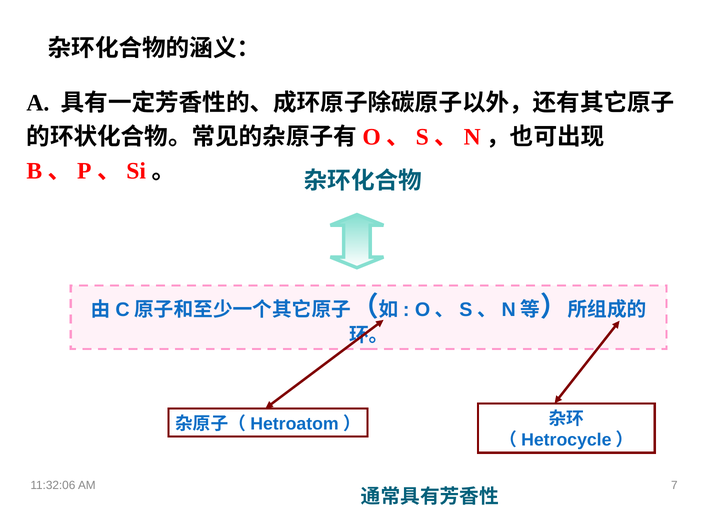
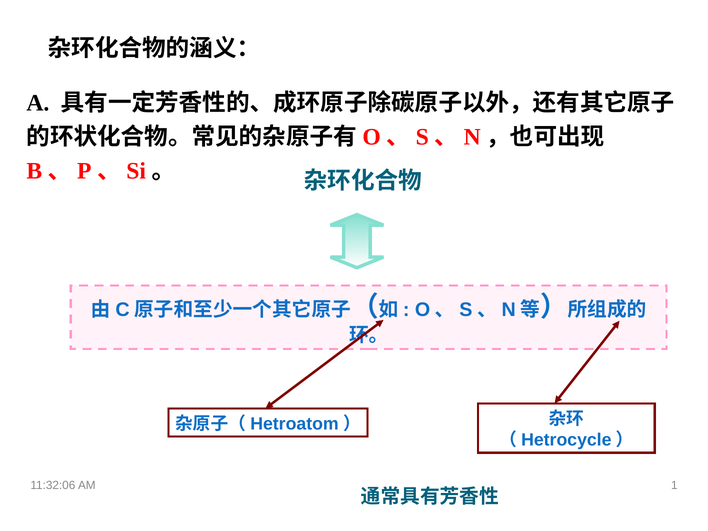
7: 7 -> 1
